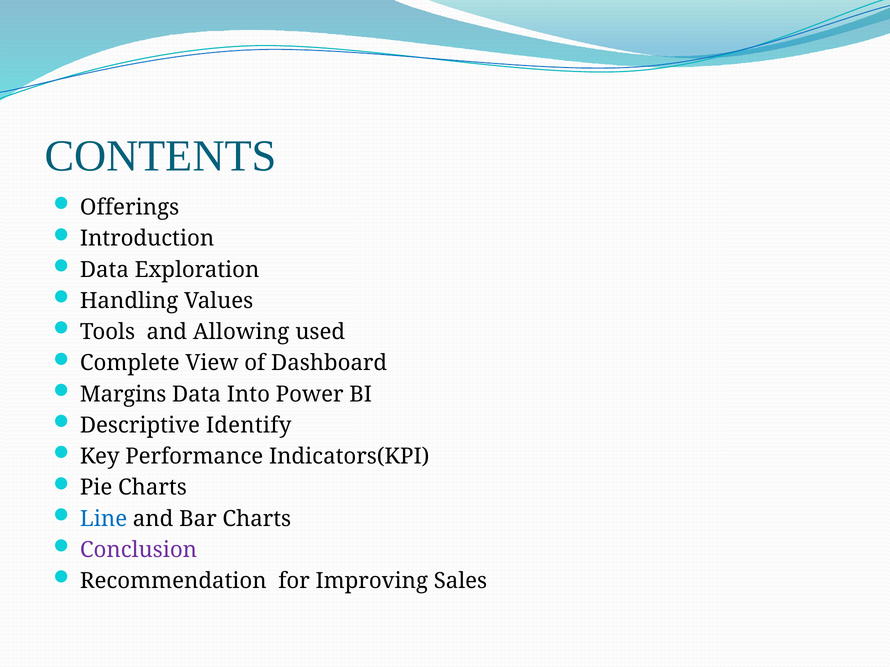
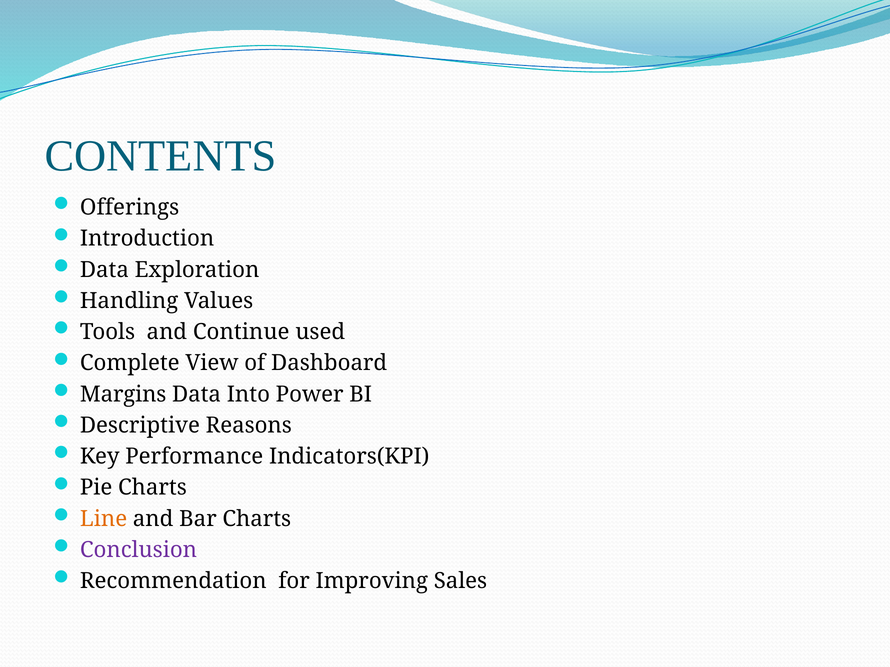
Allowing: Allowing -> Continue
Identify: Identify -> Reasons
Line colour: blue -> orange
